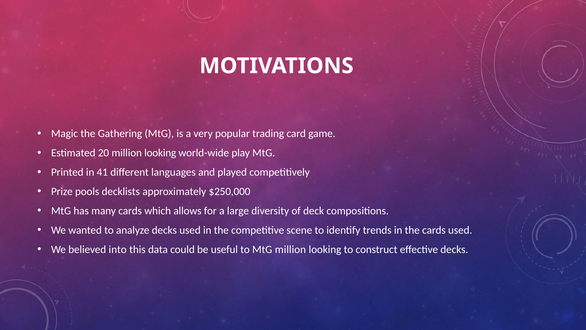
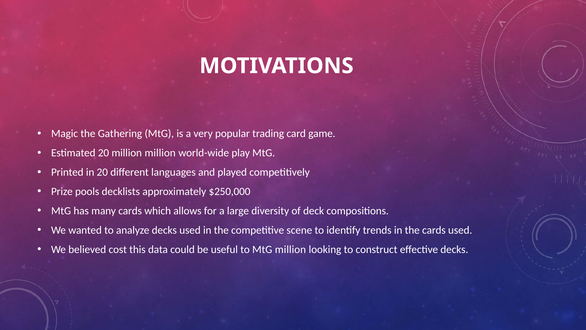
20 million looking: looking -> million
in 41: 41 -> 20
into: into -> cost
